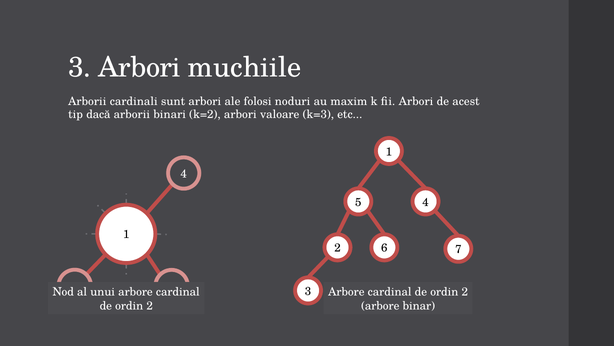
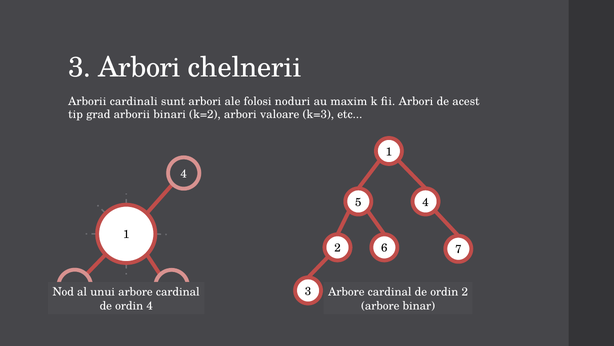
muchiile: muchiile -> chelnerii
dacă: dacă -> grad
2 at (150, 305): 2 -> 4
